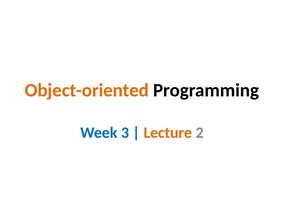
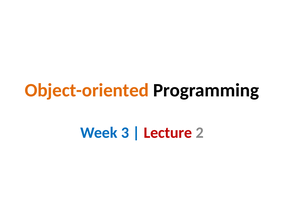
Lecture colour: orange -> red
